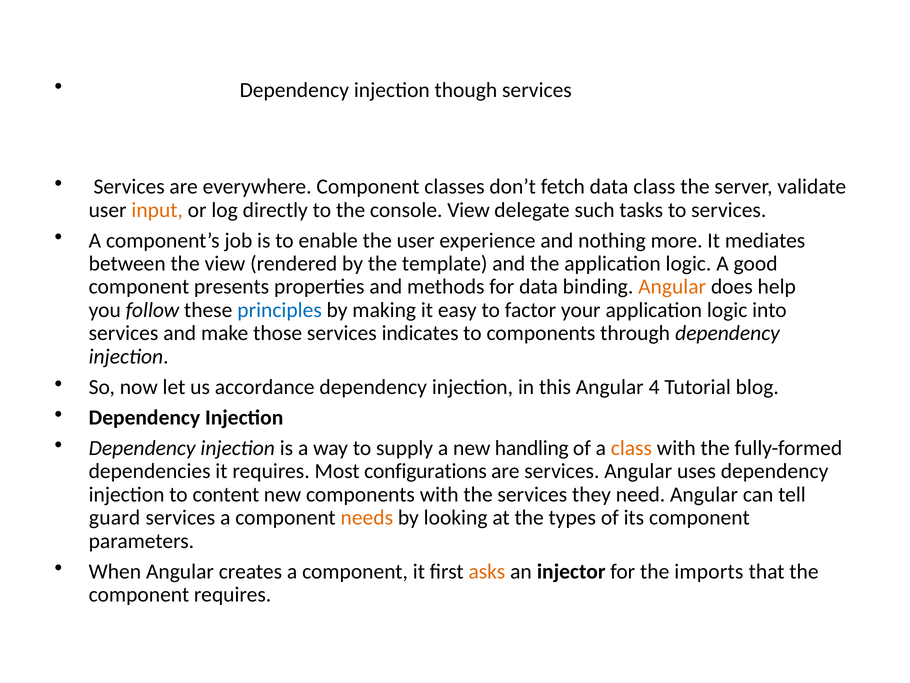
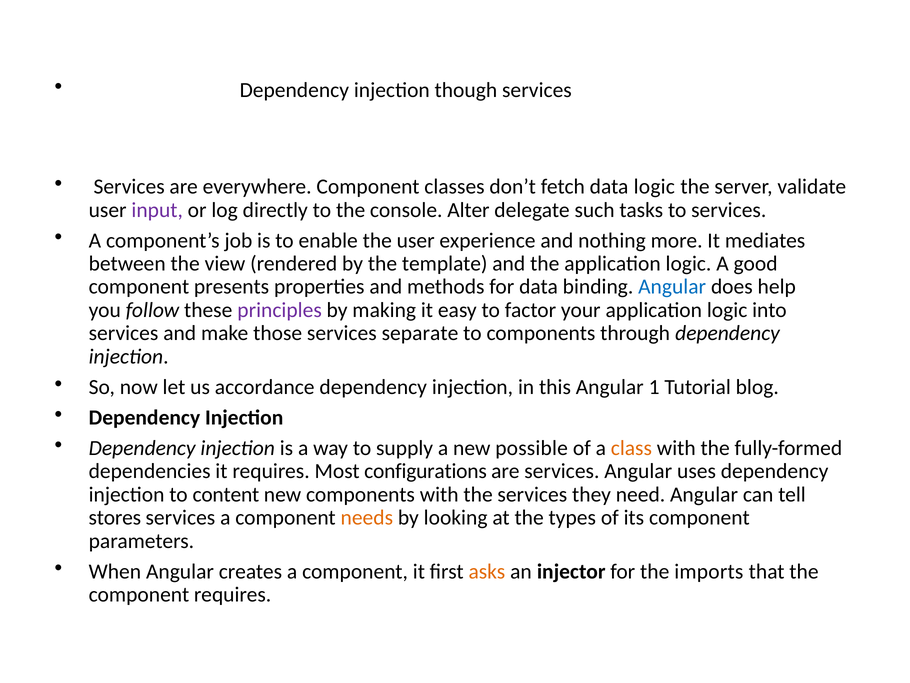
data class: class -> logic
input colour: orange -> purple
console View: View -> Alter
Angular at (672, 287) colour: orange -> blue
principles colour: blue -> purple
indicates: indicates -> separate
4: 4 -> 1
handling: handling -> possible
guard: guard -> stores
